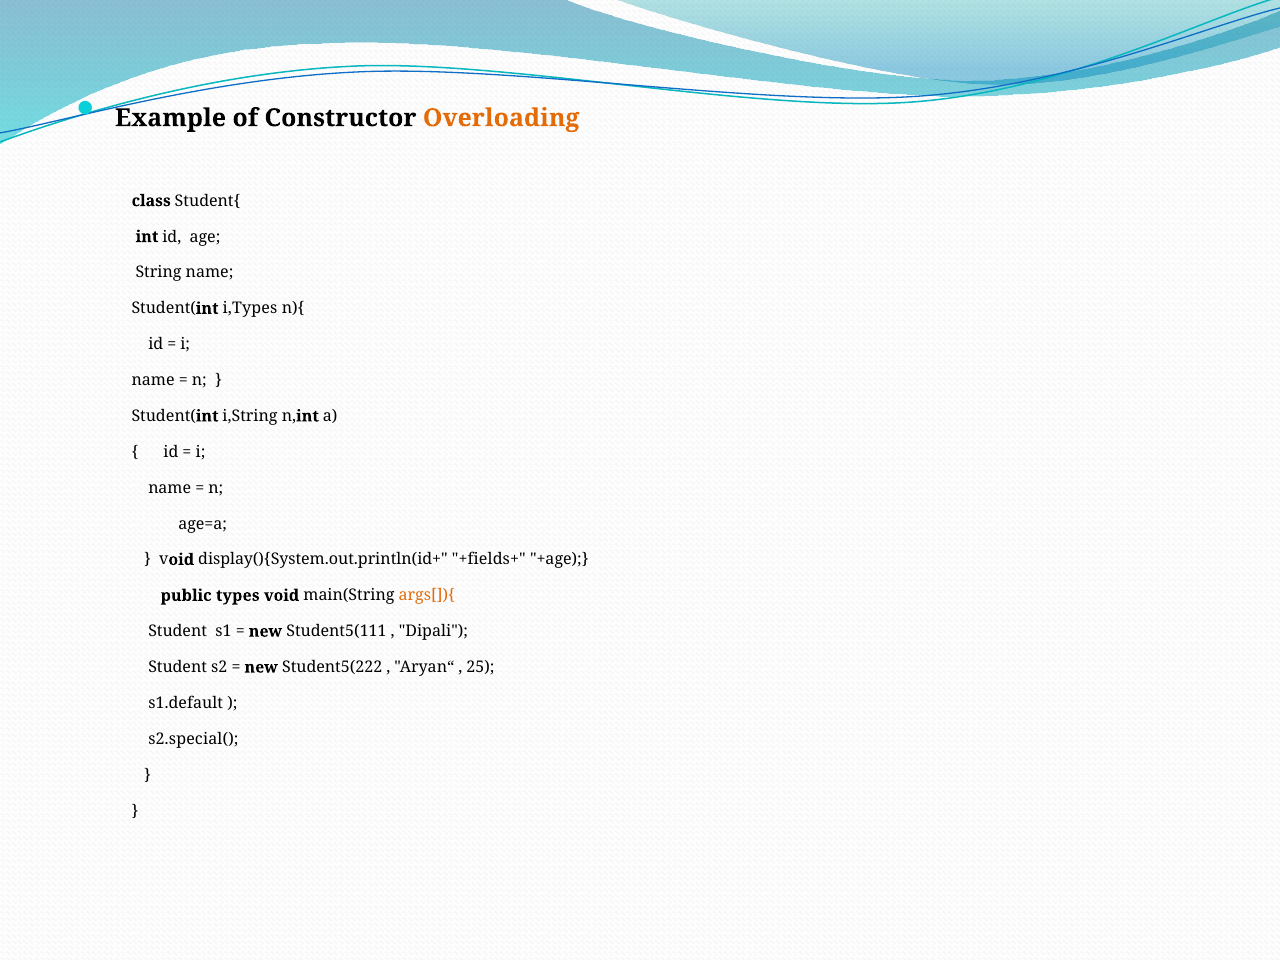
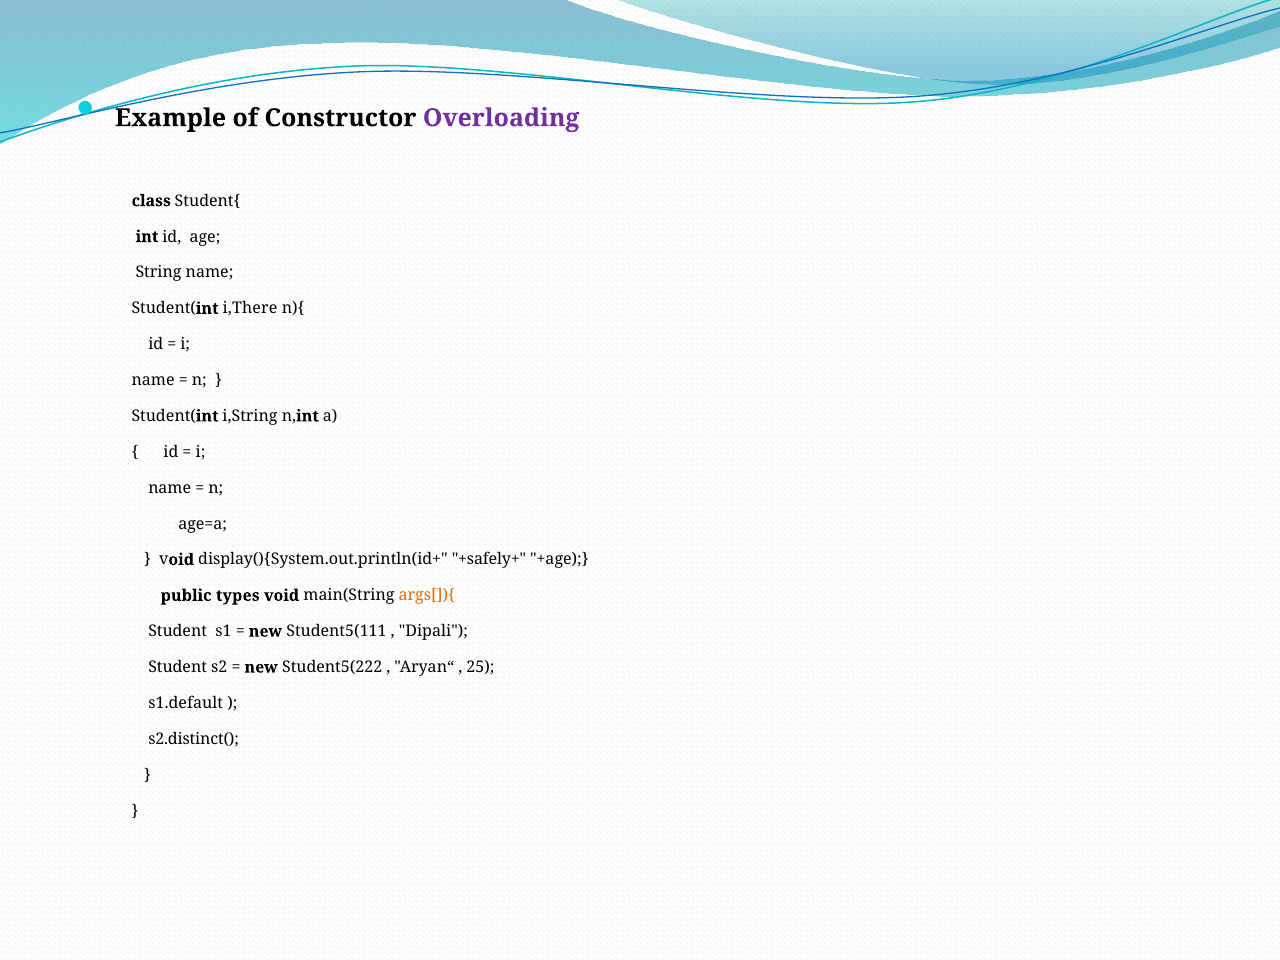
Overloading colour: orange -> purple
i,Types: i,Types -> i,There
+fields+: +fields+ -> +safely+
s2.special(: s2.special( -> s2.distinct(
